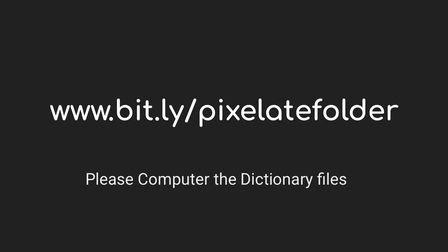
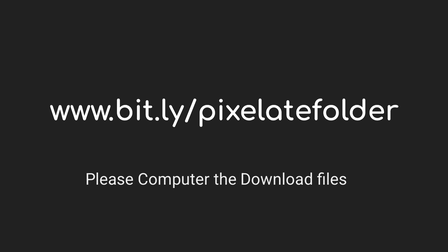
Dictionary: Dictionary -> Download
